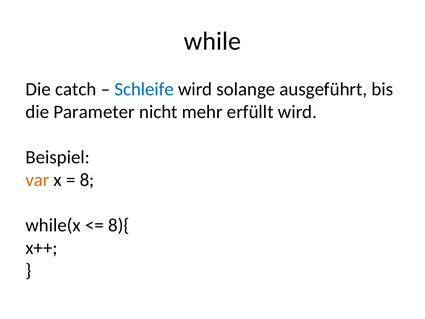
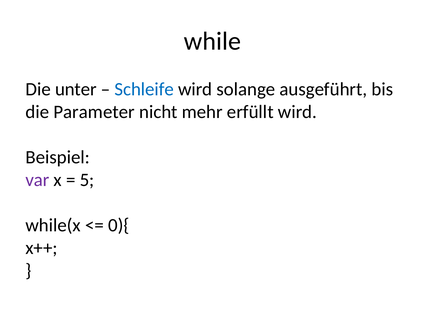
catch: catch -> unter
var colour: orange -> purple
8: 8 -> 5
8){: 8){ -> 0){
